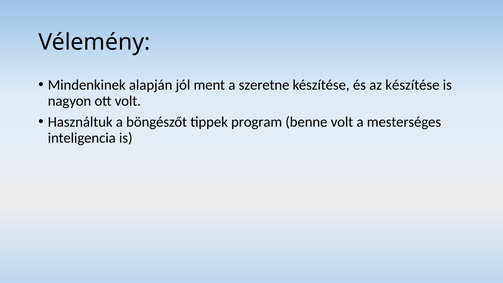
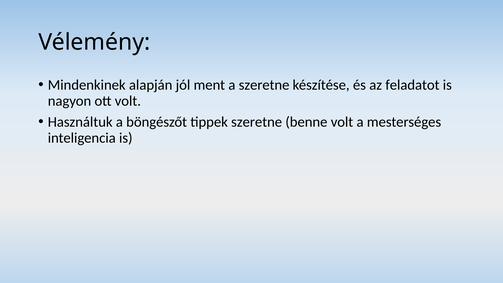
az készítése: készítése -> feladatot
tippek program: program -> szeretne
